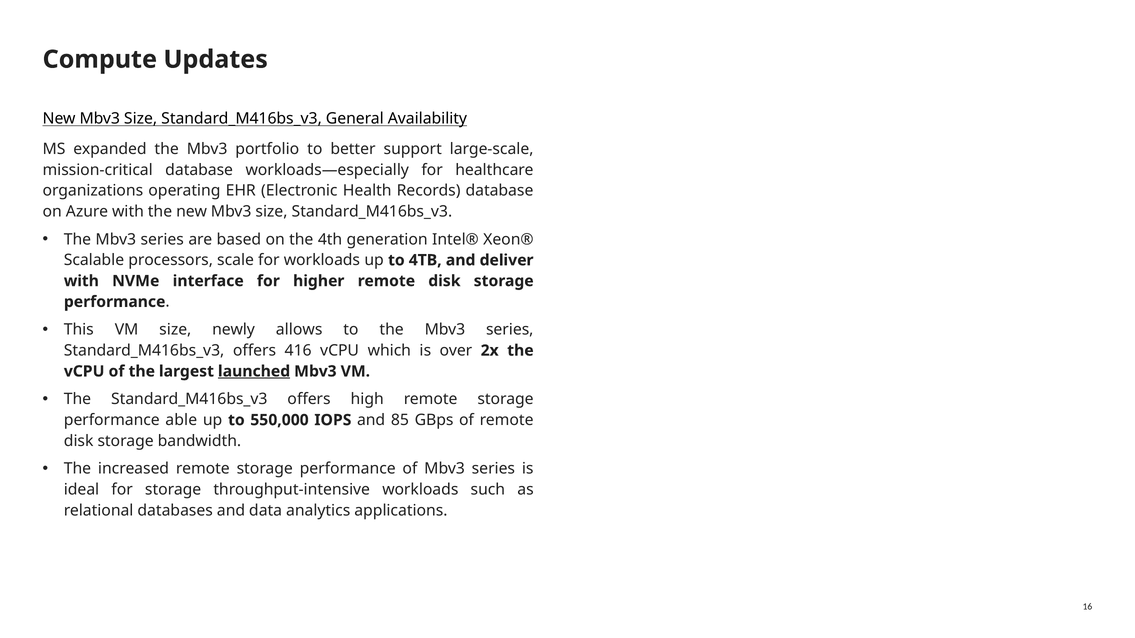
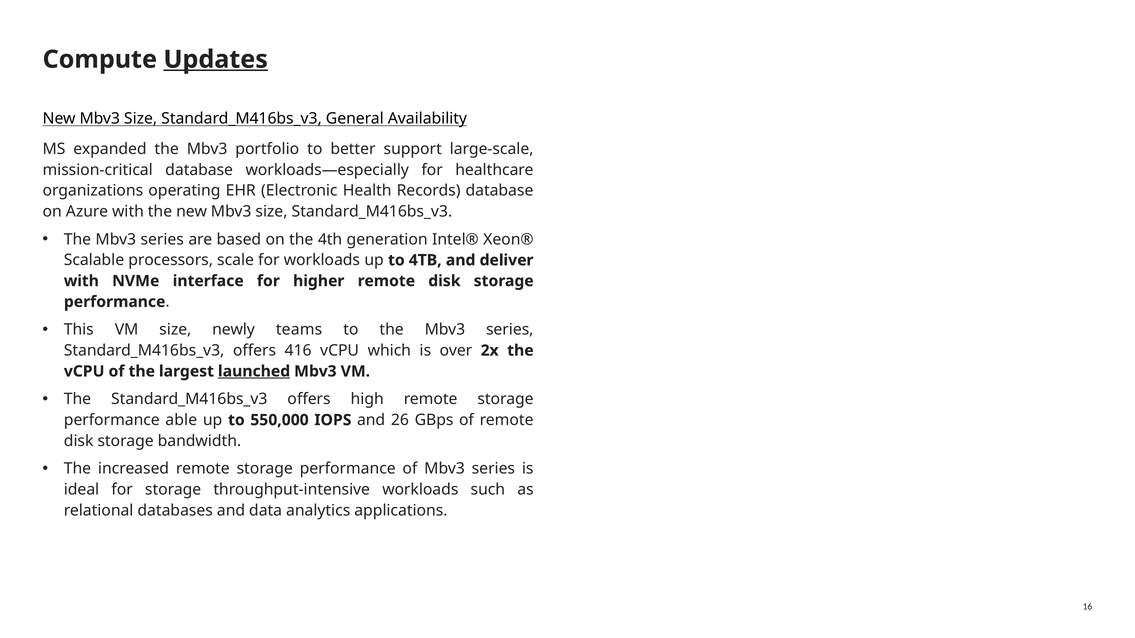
Updates underline: none -> present
allows: allows -> teams
85: 85 -> 26
